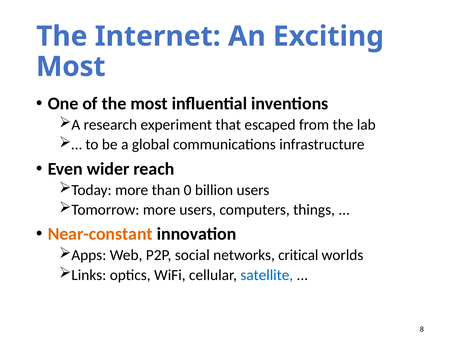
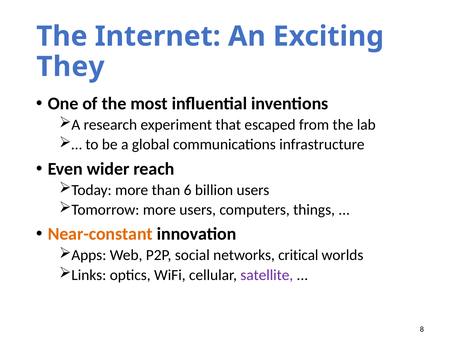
Most at (71, 67): Most -> They
0: 0 -> 6
satellite colour: blue -> purple
